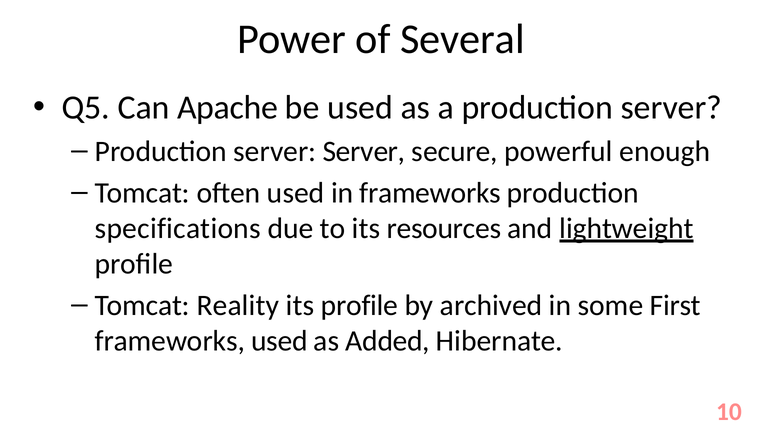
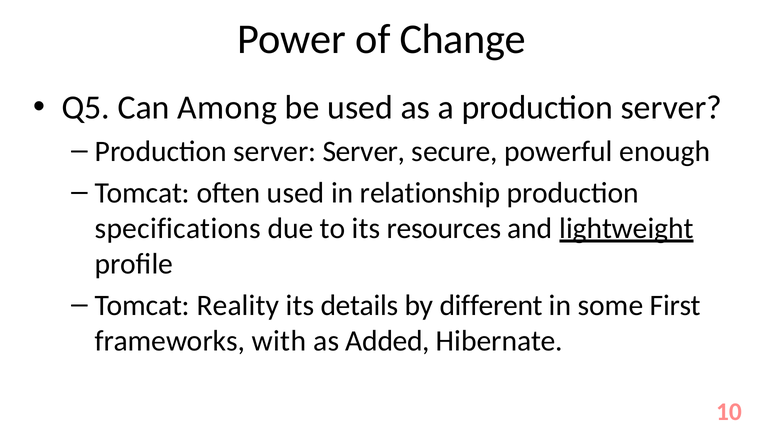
Several: Several -> Change
Apache: Apache -> Among
in frameworks: frameworks -> relationship
its profile: profile -> details
archived: archived -> different
frameworks used: used -> with
